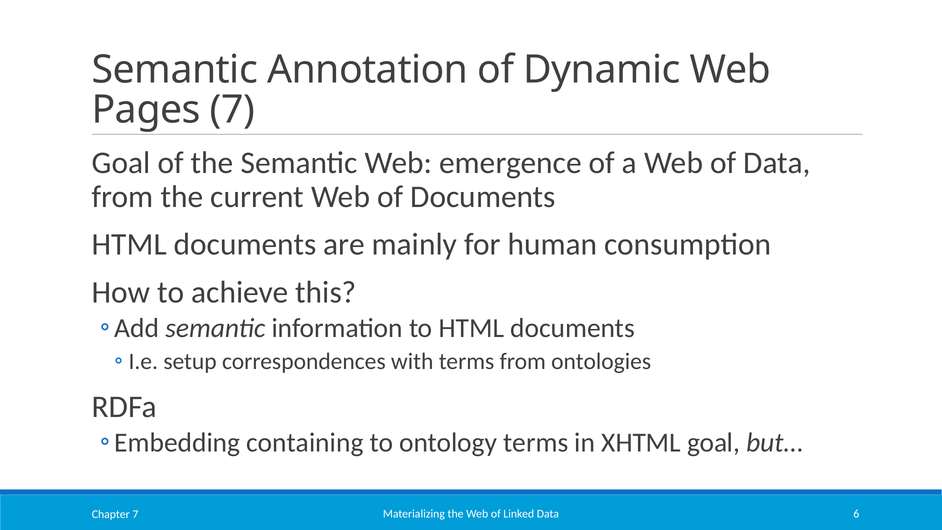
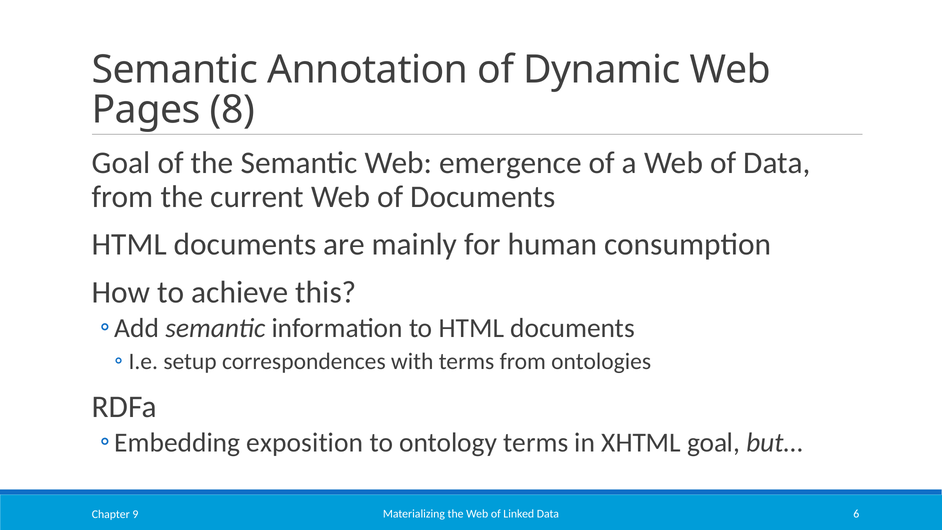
Pages 7: 7 -> 8
containing: containing -> exposition
Chapter 7: 7 -> 9
